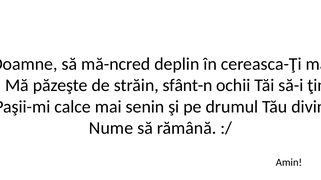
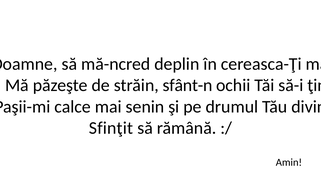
Nume: Nume -> Sfinţit
